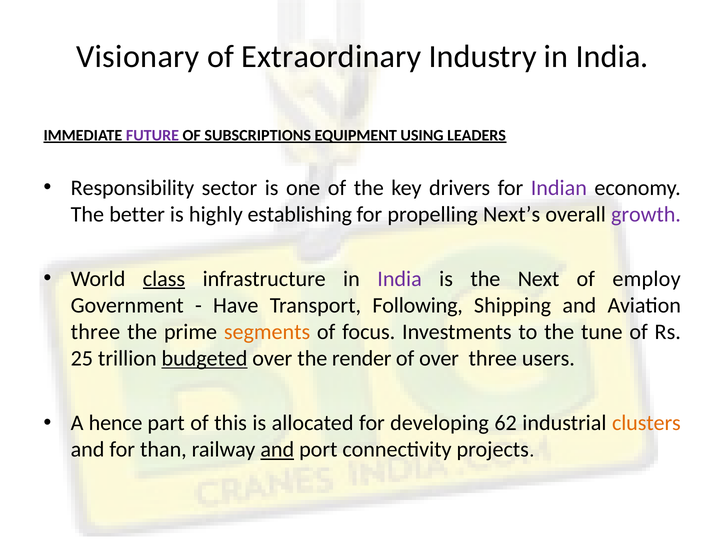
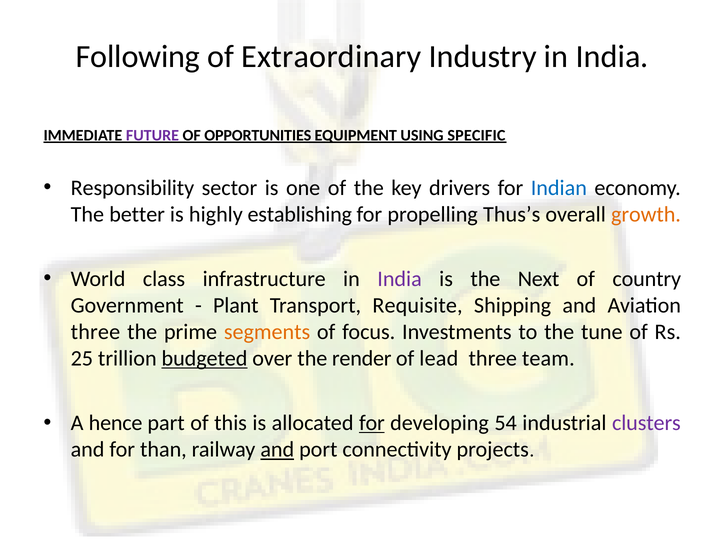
Visionary: Visionary -> Following
SUBSCRIPTIONS: SUBSCRIPTIONS -> OPPORTUNITIES
LEADERS: LEADERS -> SPECIFIC
Indian colour: purple -> blue
Next’s: Next’s -> Thus’s
growth colour: purple -> orange
class underline: present -> none
employ: employ -> country
Have: Have -> Plant
Following: Following -> Requisite
of over: over -> lead
users: users -> team
for at (372, 423) underline: none -> present
62: 62 -> 54
clusters colour: orange -> purple
